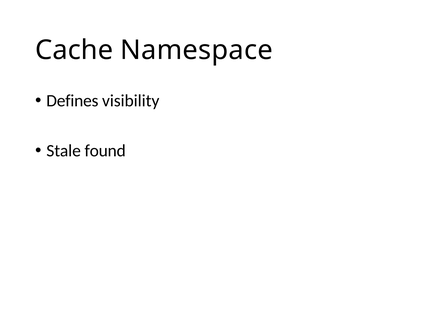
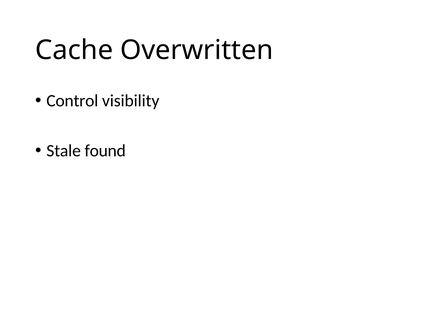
Namespace: Namespace -> Overwritten
Defines: Defines -> Control
